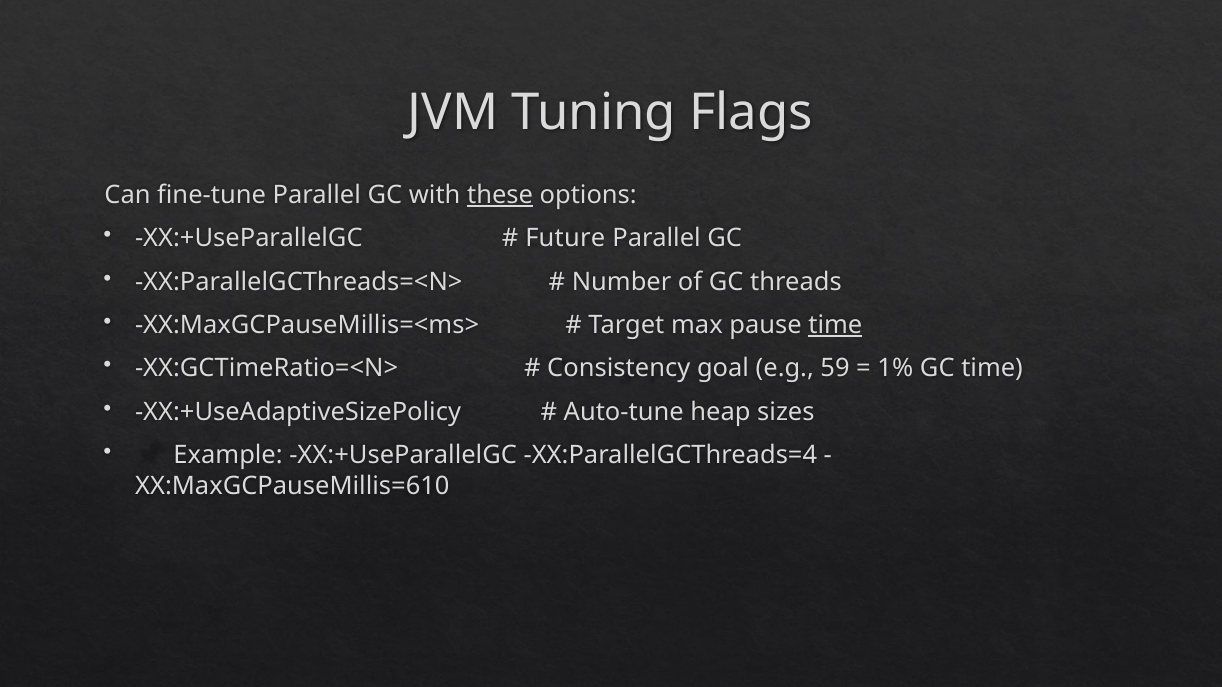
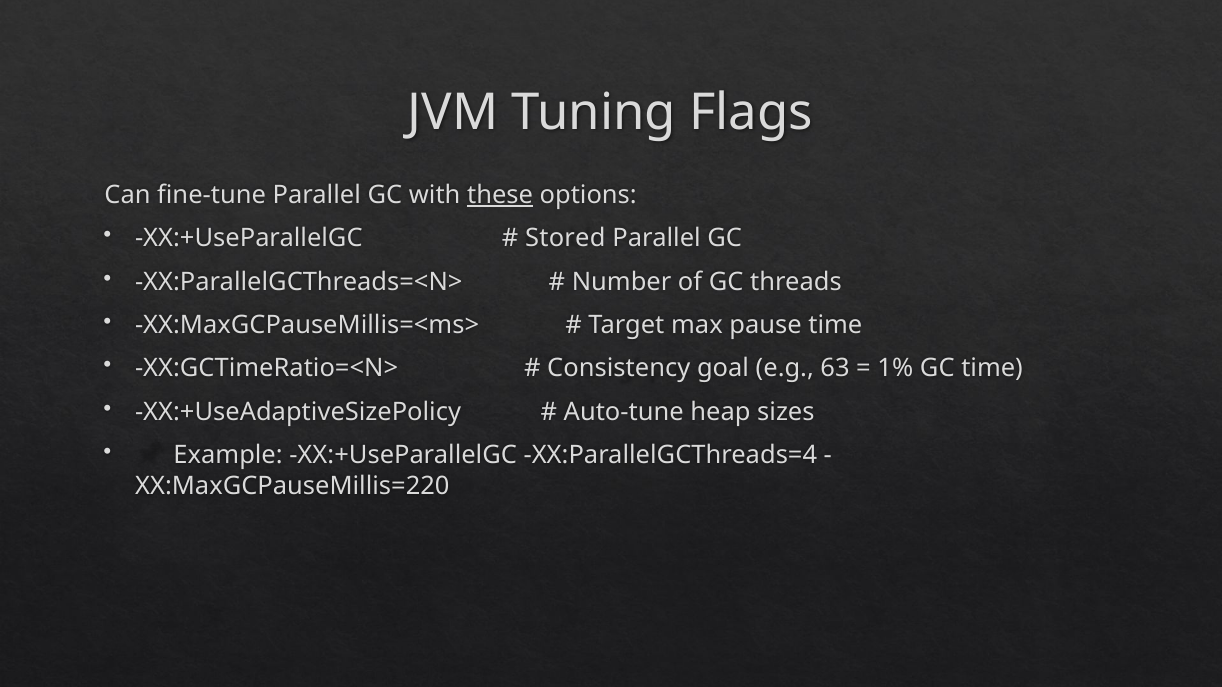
Future: Future -> Stored
time at (835, 325) underline: present -> none
59: 59 -> 63
XX:MaxGCPauseMillis=610: XX:MaxGCPauseMillis=610 -> XX:MaxGCPauseMillis=220
